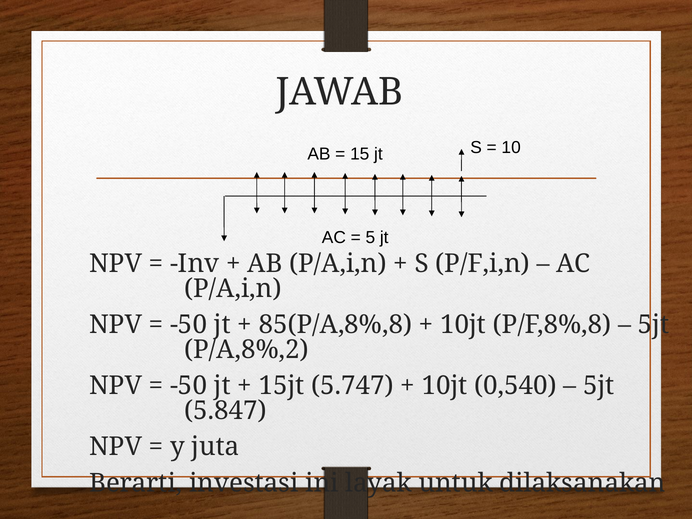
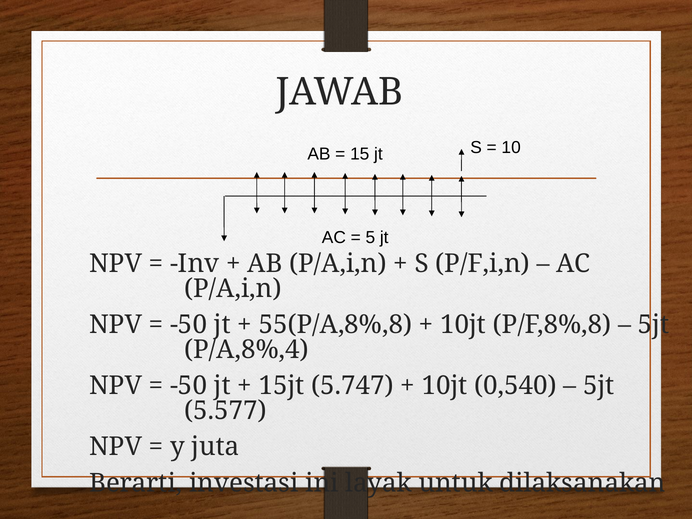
85(P/A,8%,8: 85(P/A,8%,8 -> 55(P/A,8%,8
P/A,8%,2: P/A,8%,2 -> P/A,8%,4
5.847: 5.847 -> 5.577
